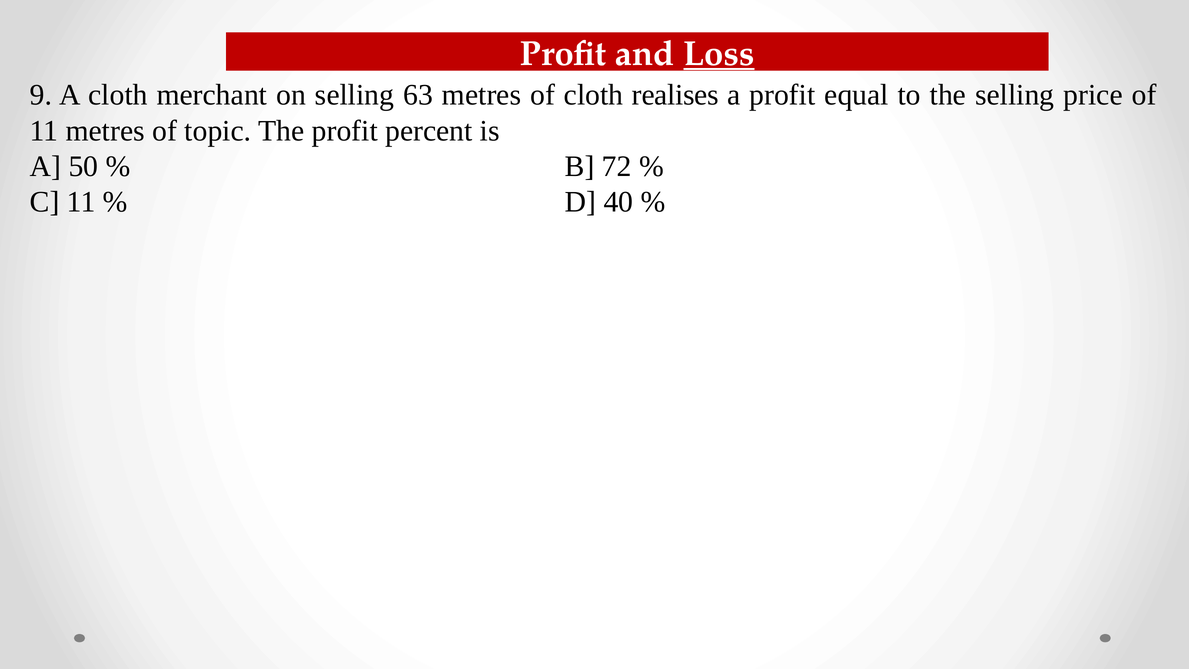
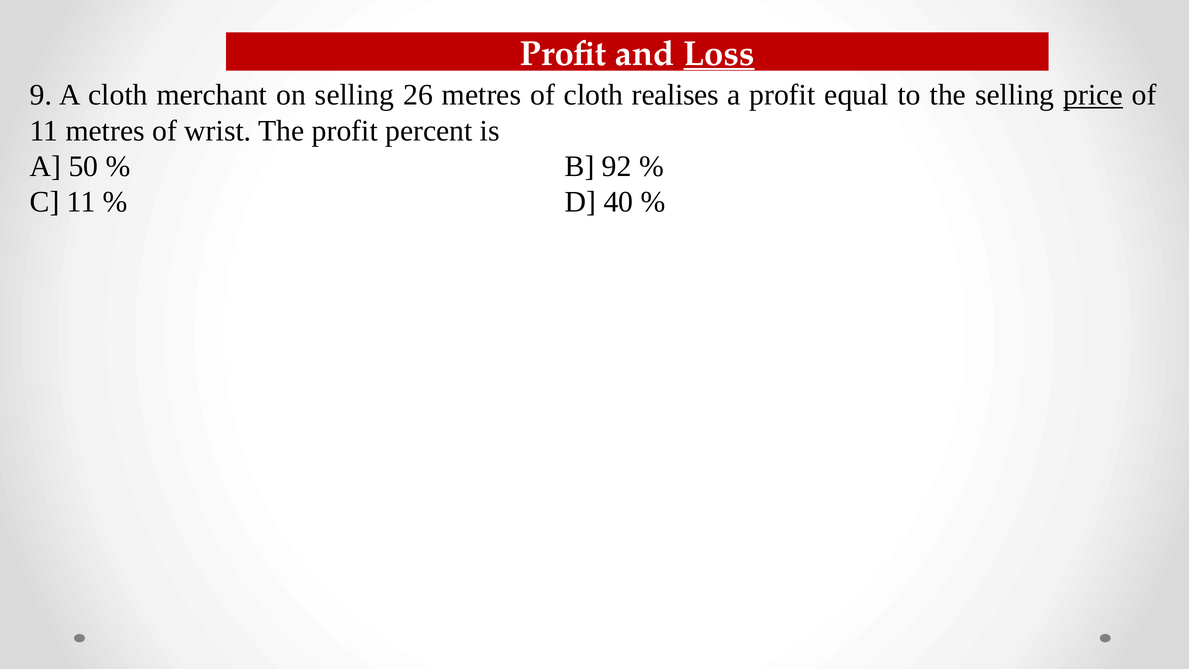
63: 63 -> 26
price underline: none -> present
topic: topic -> wrist
72: 72 -> 92
